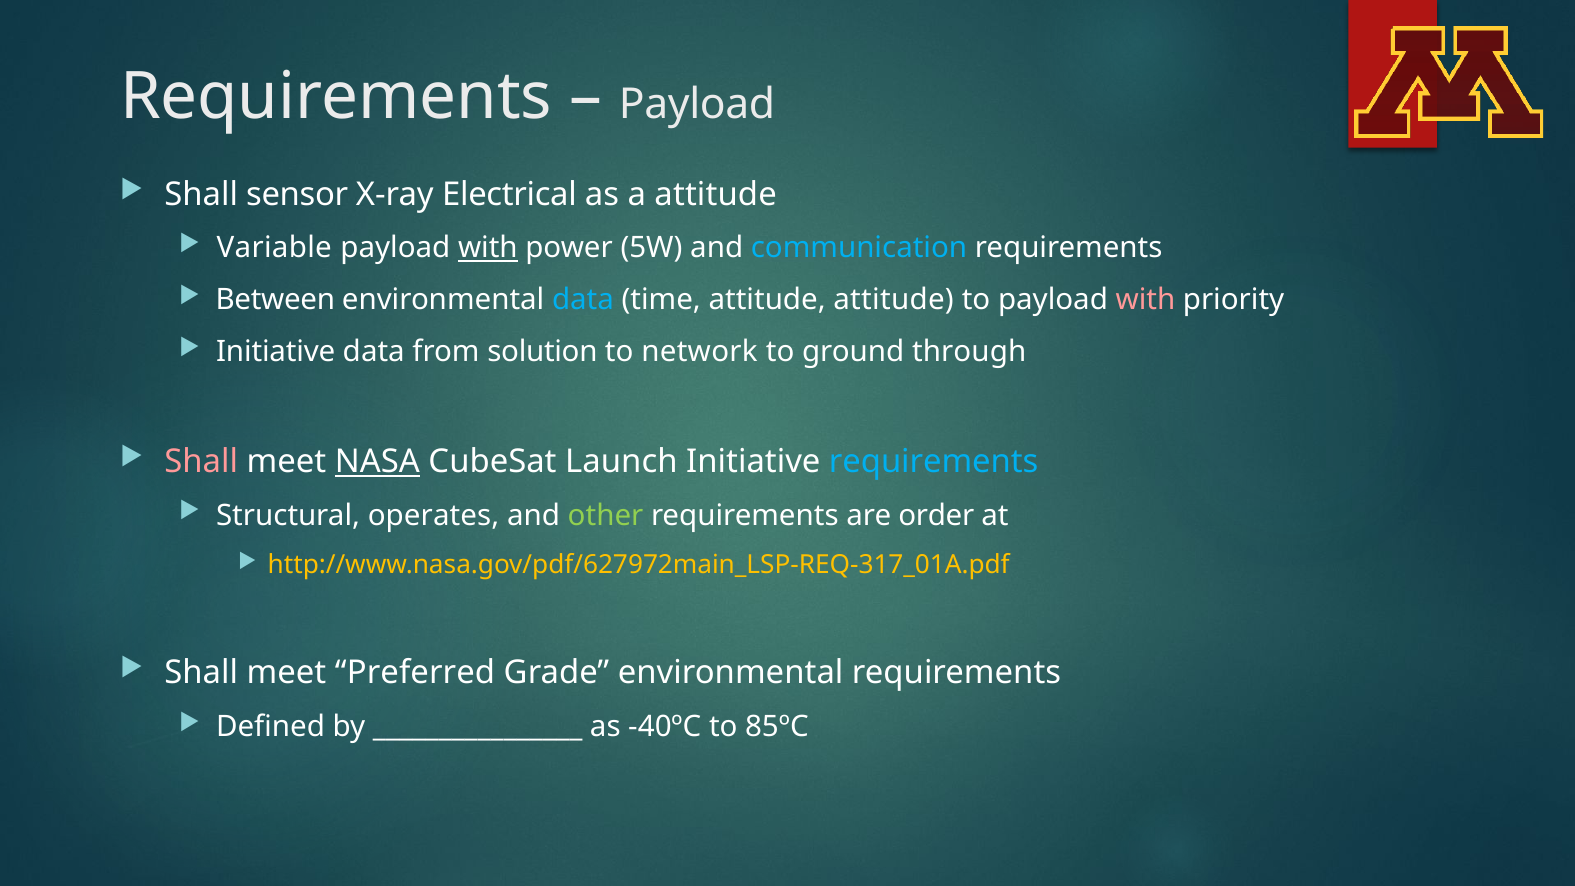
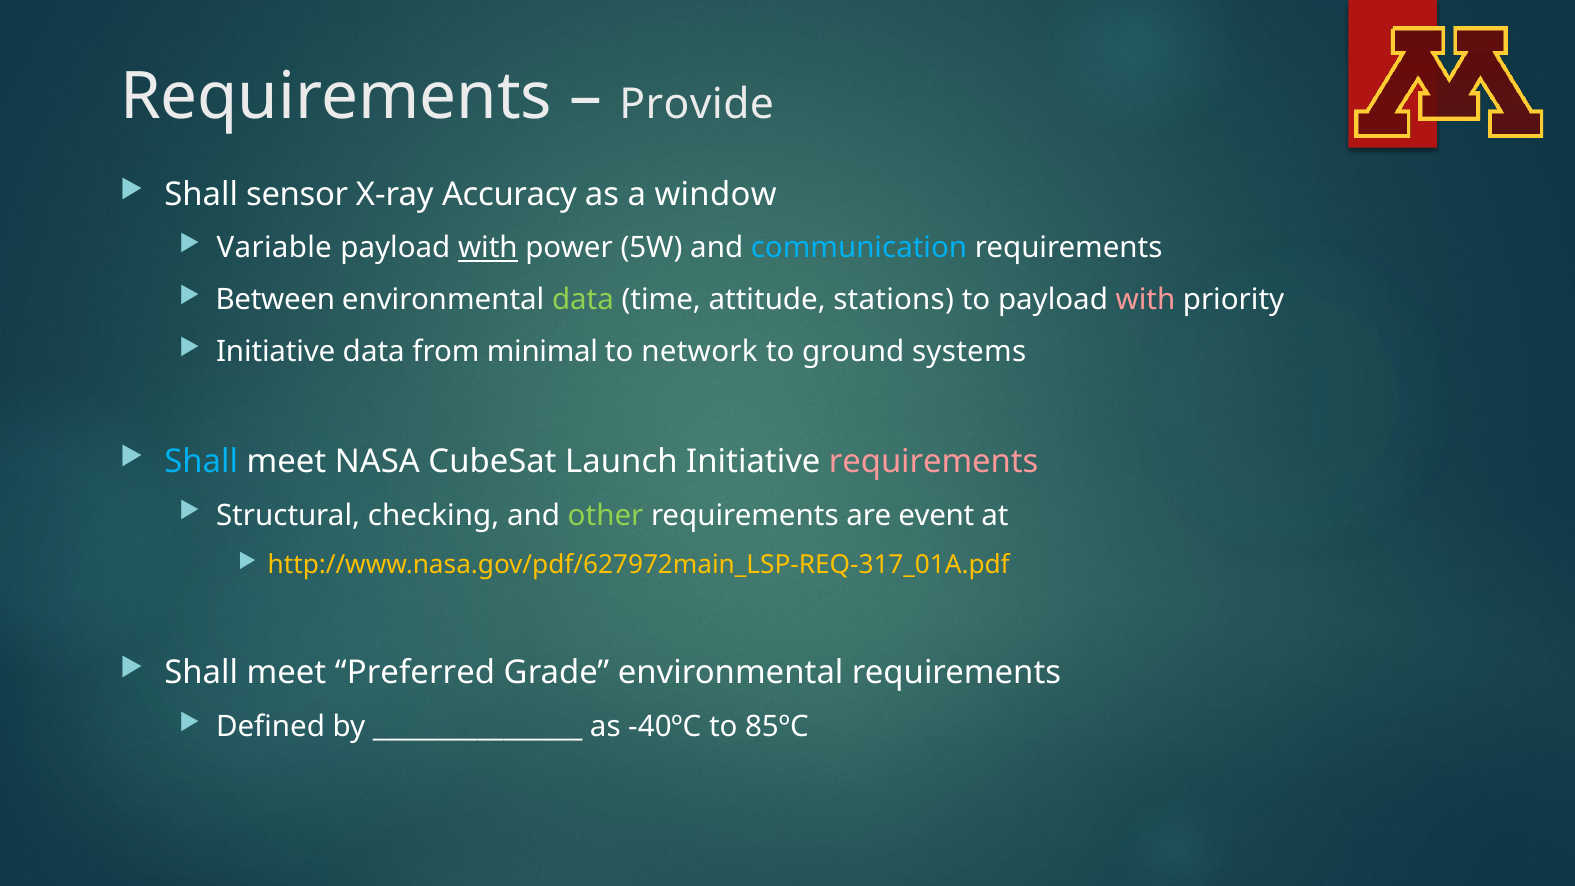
Payload at (697, 105): Payload -> Provide
Electrical: Electrical -> Accuracy
a attitude: attitude -> window
data at (583, 300) colour: light blue -> light green
attitude attitude: attitude -> stations
solution: solution -> minimal
through: through -> systems
Shall at (201, 462) colour: pink -> light blue
NASA underline: present -> none
requirements at (934, 462) colour: light blue -> pink
operates: operates -> checking
order: order -> event
